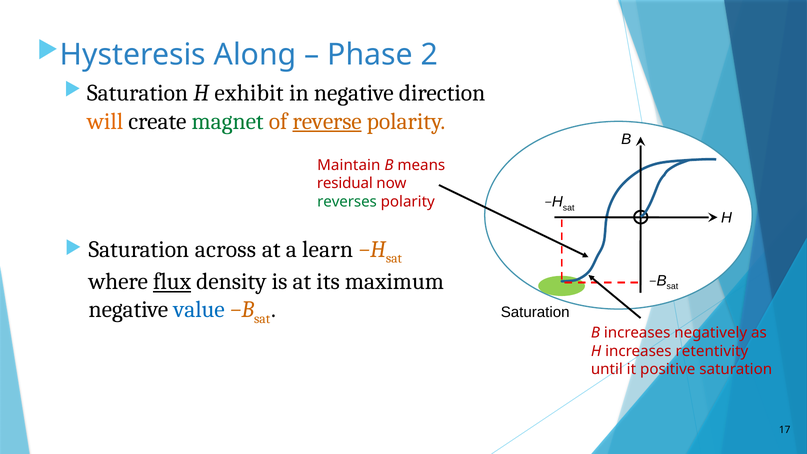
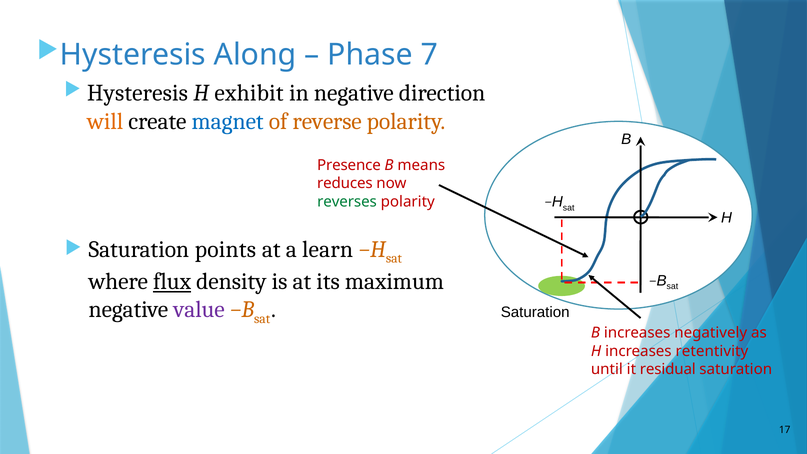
2: 2 -> 7
Saturation at (138, 93): Saturation -> Hysteresis
magnet colour: green -> blue
reverse underline: present -> none
Maintain: Maintain -> Presence
residual: residual -> reduces
across: across -> points
value colour: blue -> purple
positive: positive -> residual
